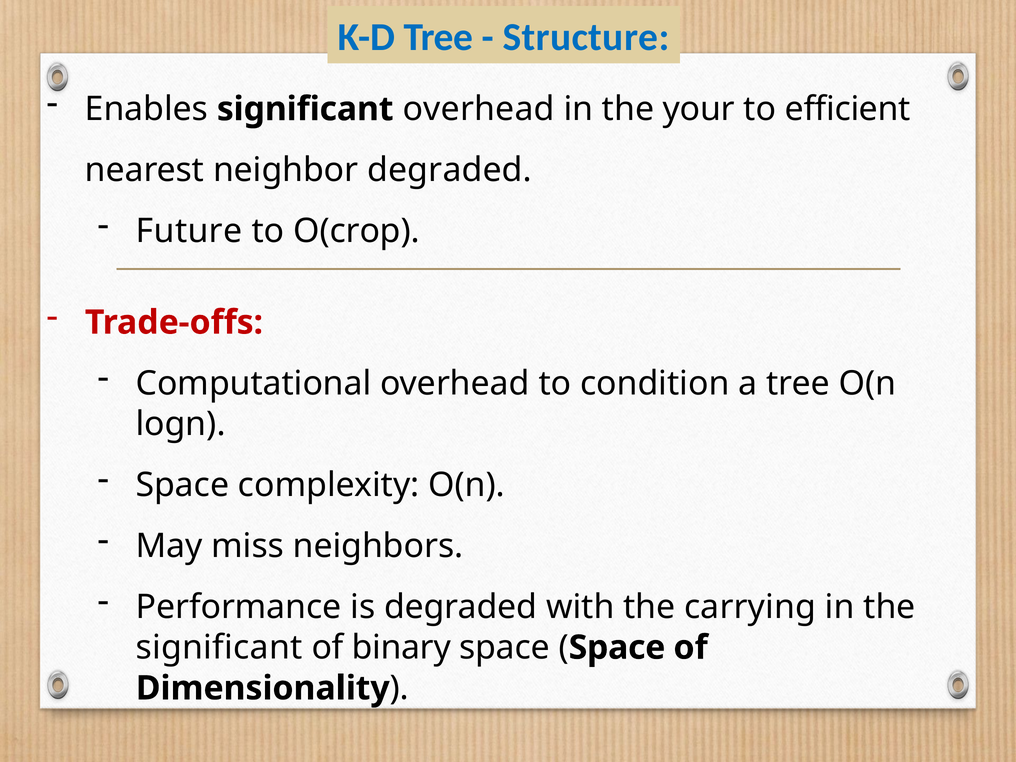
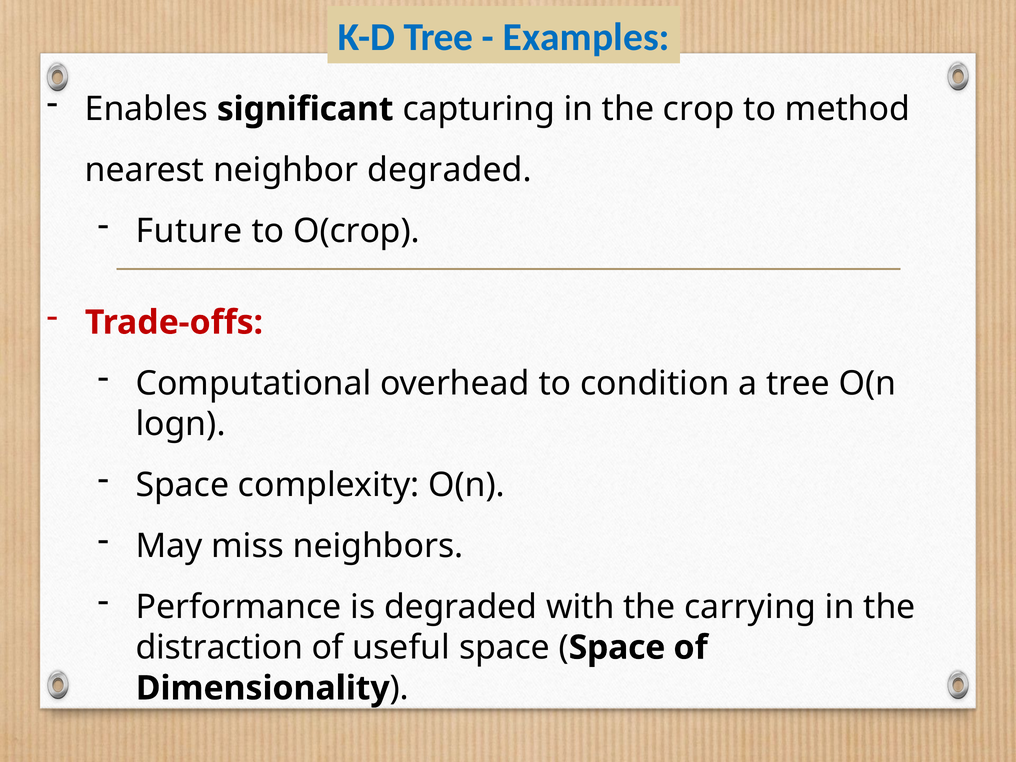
Structure: Structure -> Examples
significant overhead: overhead -> capturing
your: your -> crop
efficient: efficient -> method
significant at (219, 648): significant -> distraction
binary: binary -> useful
